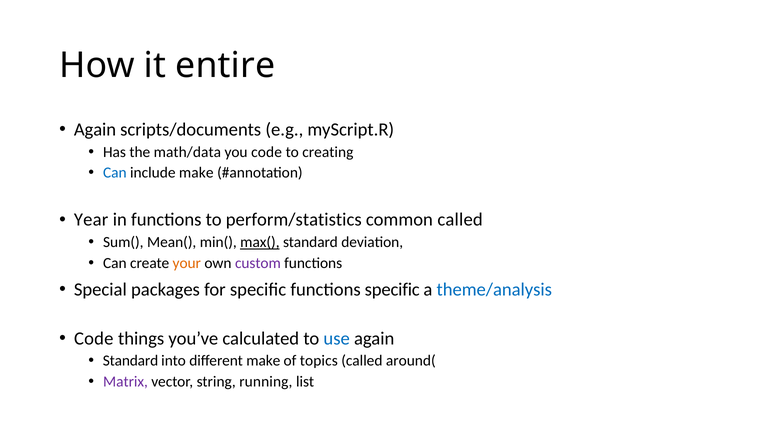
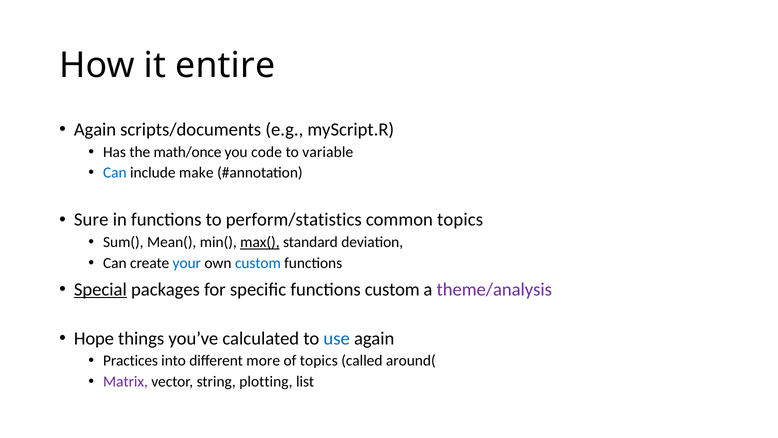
math/data: math/data -> math/once
creating: creating -> variable
Year: Year -> Sure
common called: called -> topics
your colour: orange -> blue
custom at (258, 263) colour: purple -> blue
Special underline: none -> present
functions specific: specific -> custom
theme/analysis colour: blue -> purple
Code at (94, 338): Code -> Hope
Standard at (131, 361): Standard -> Practices
different make: make -> more
running: running -> plotting
